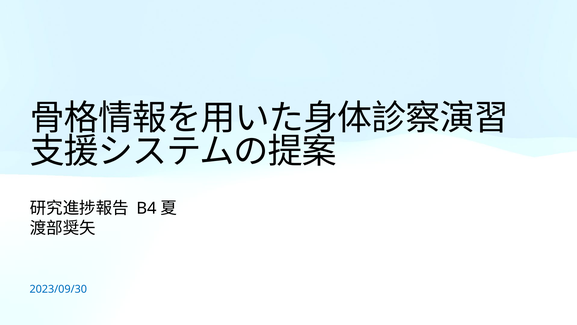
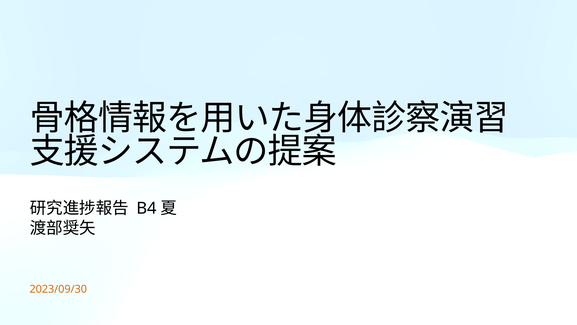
2023/09/30 colour: blue -> orange
